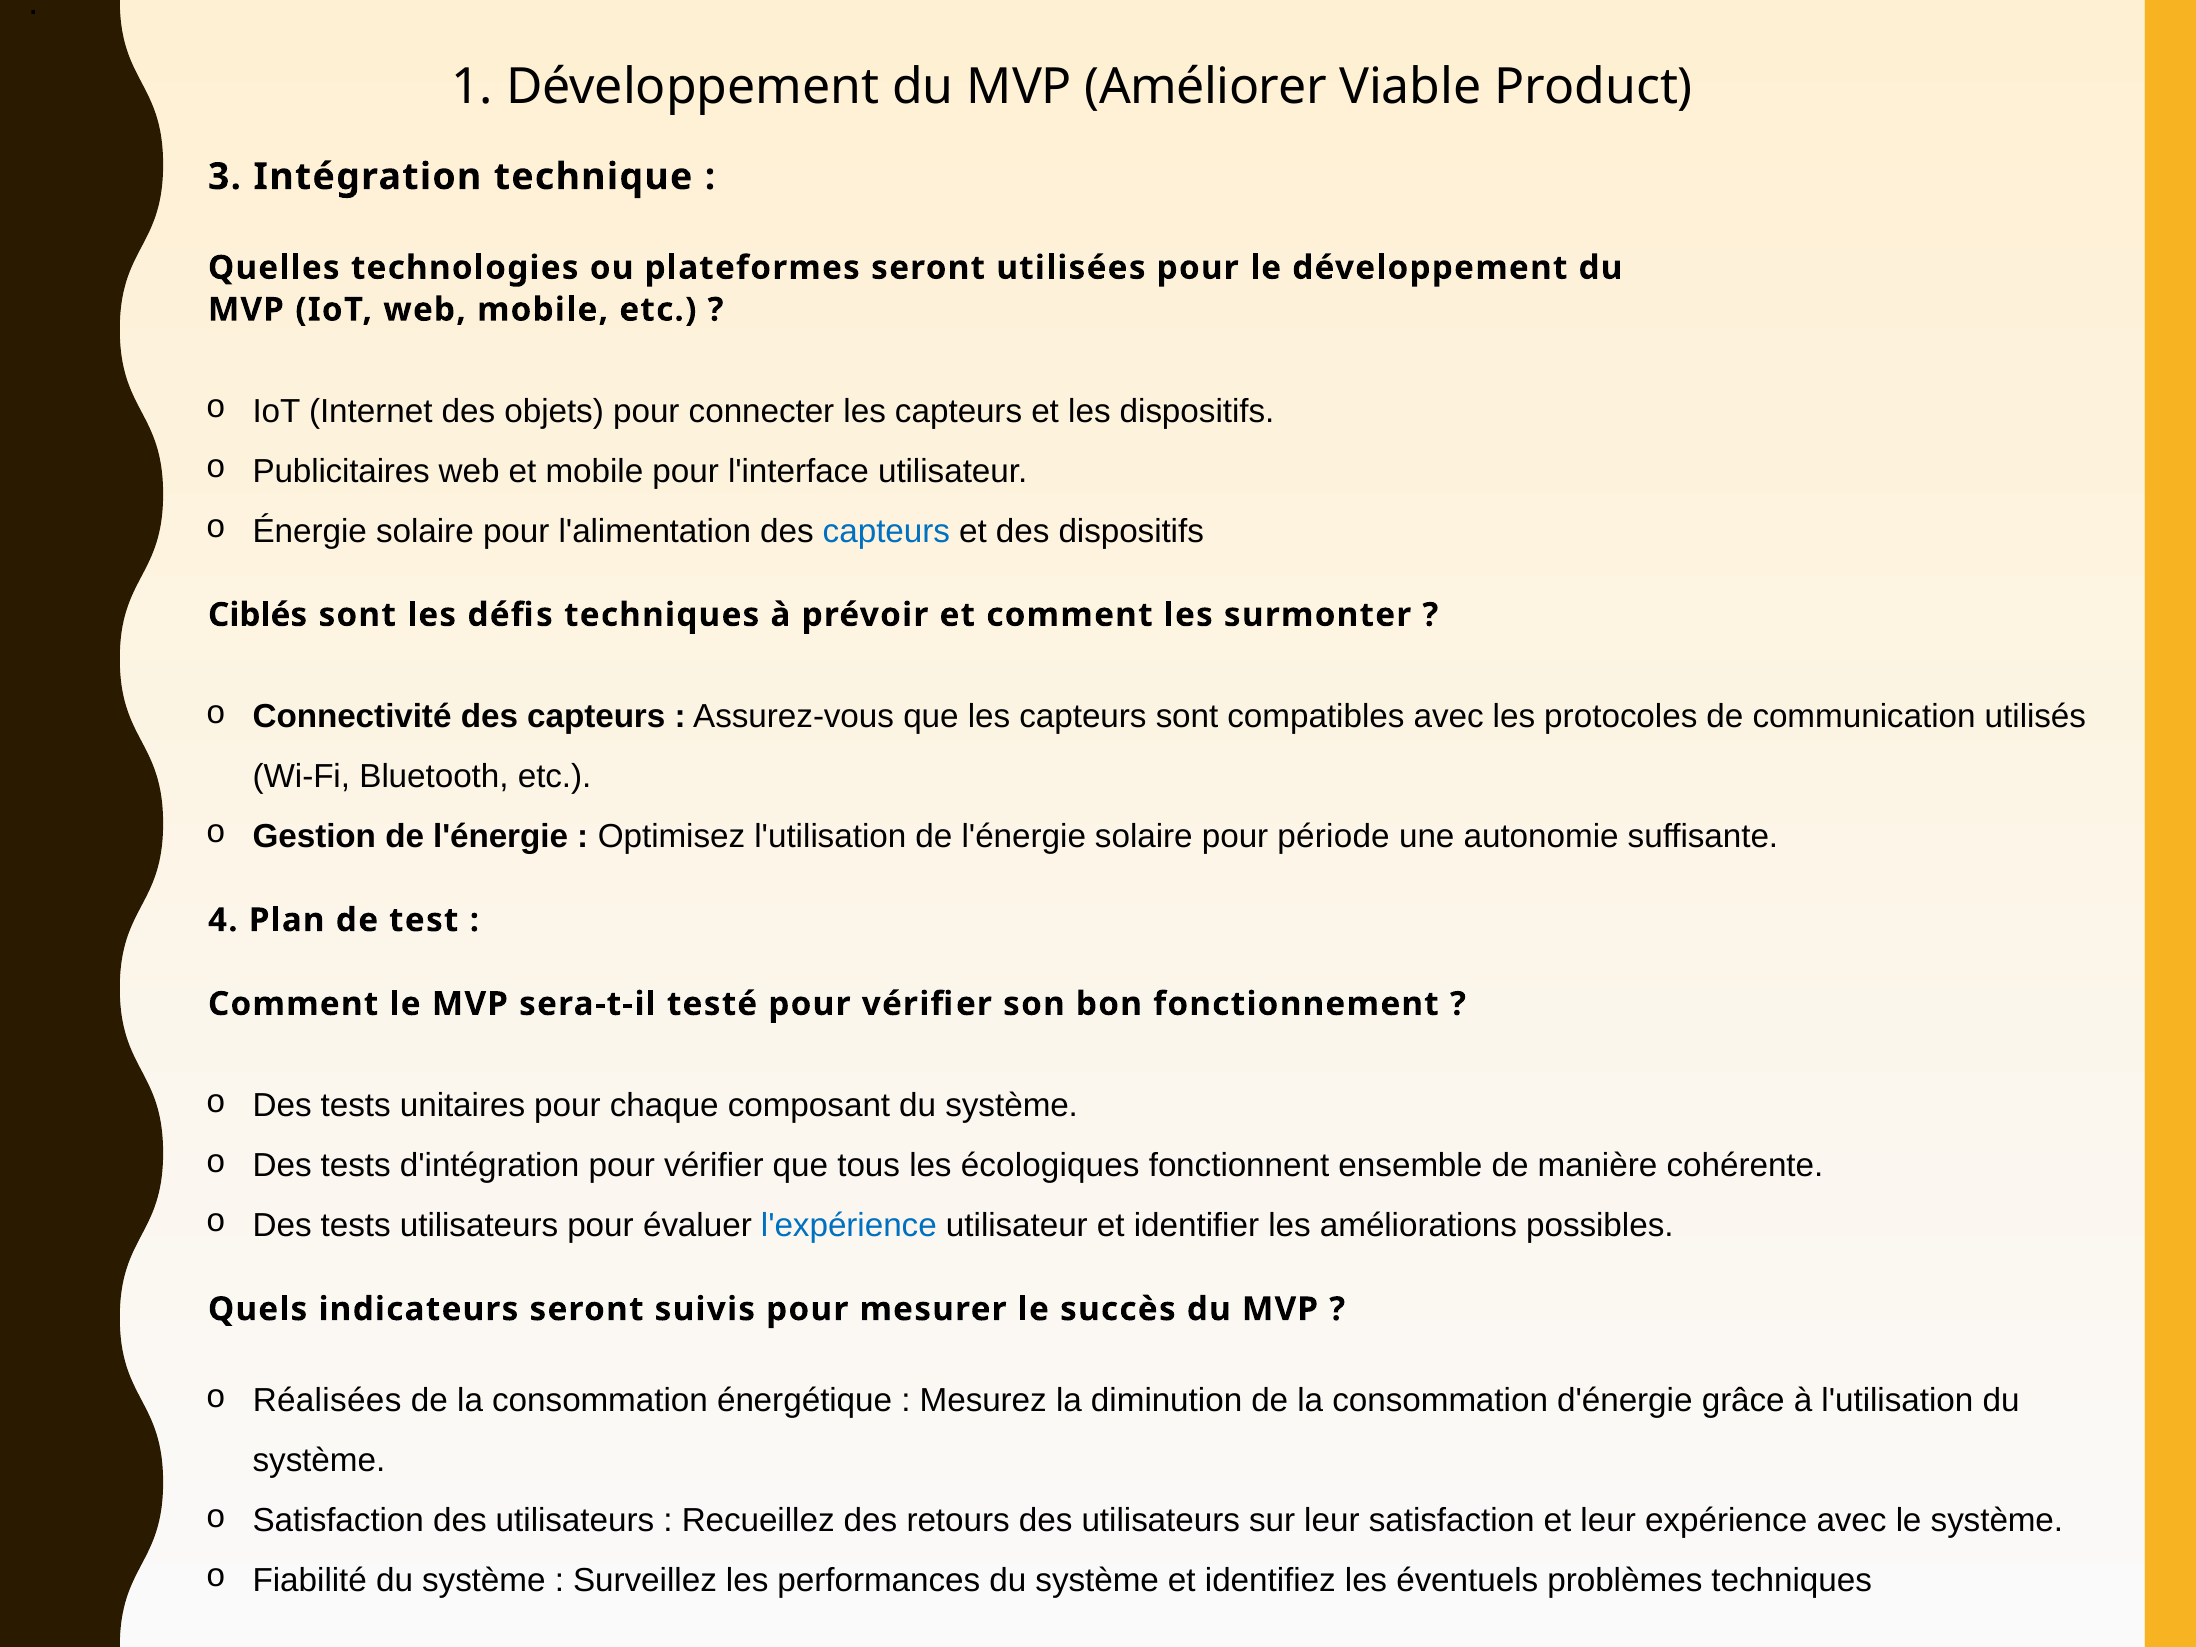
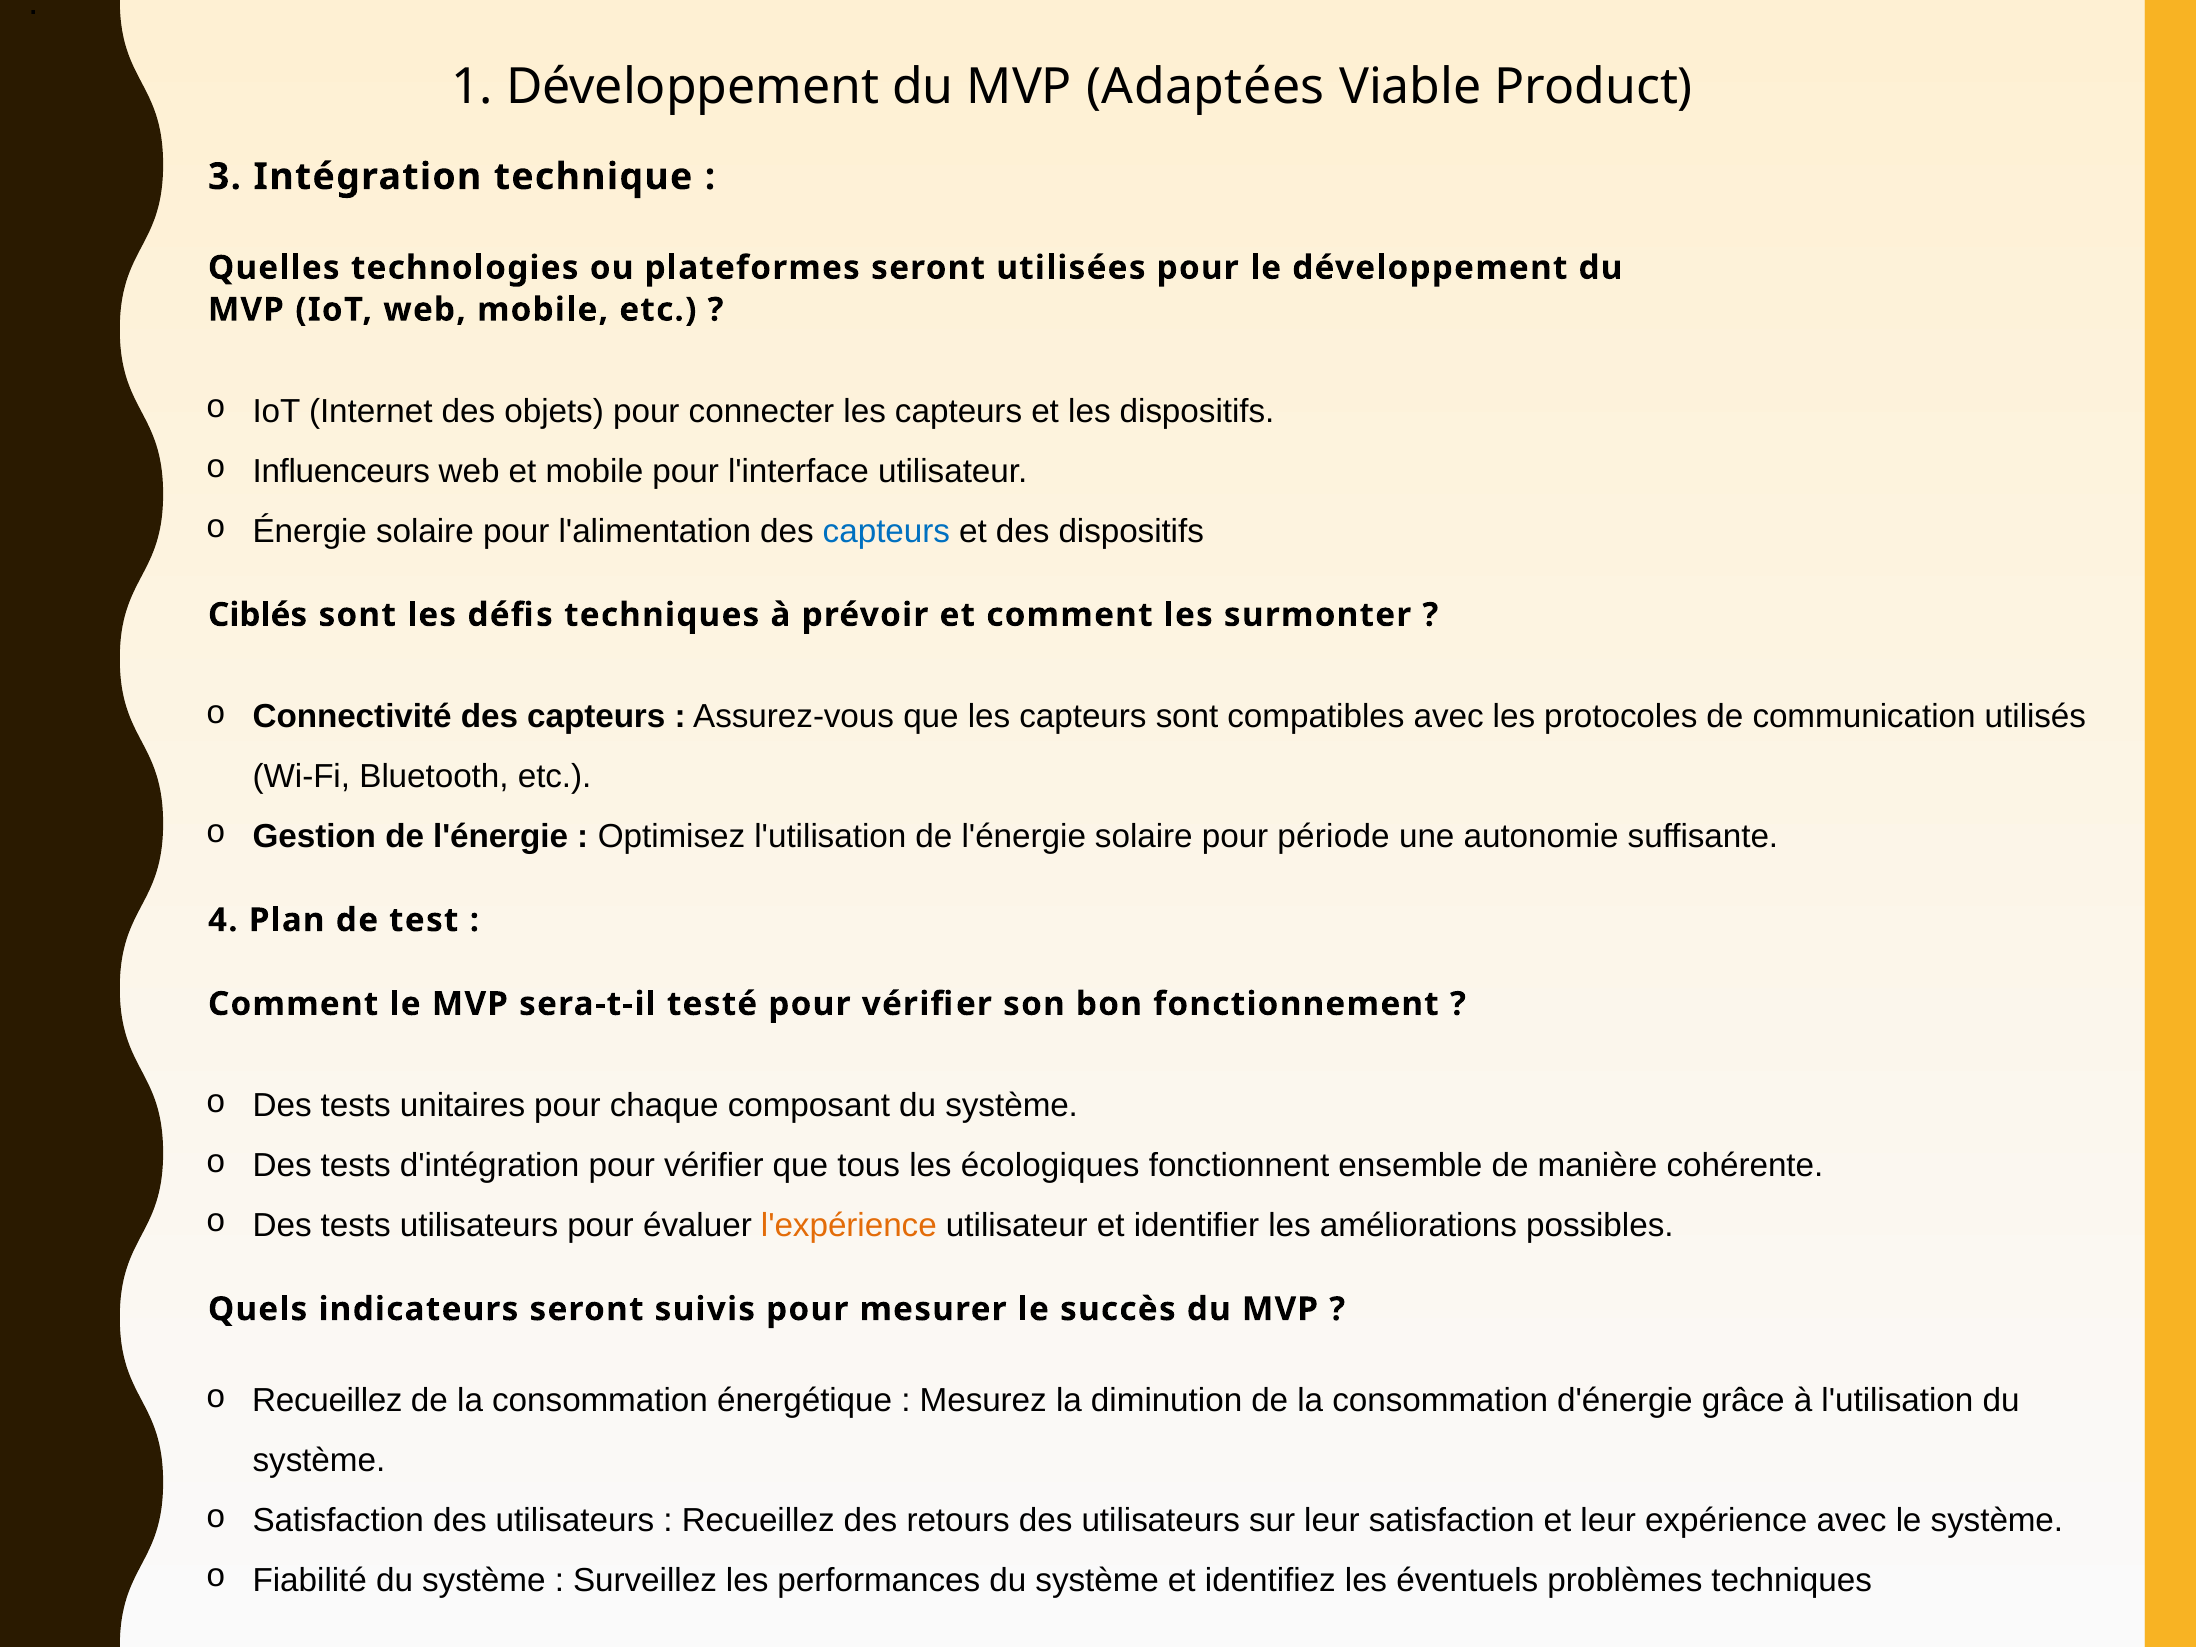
Améliorer: Améliorer -> Adaptées
Publicitaires: Publicitaires -> Influenceurs
l'expérience colour: blue -> orange
Réalisées at (327, 1401): Réalisées -> Recueillez
